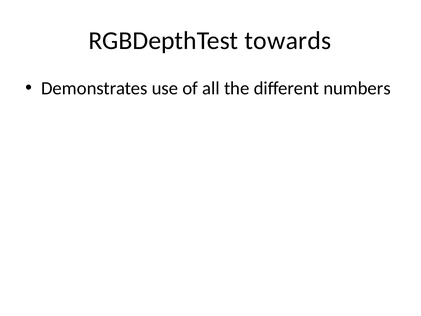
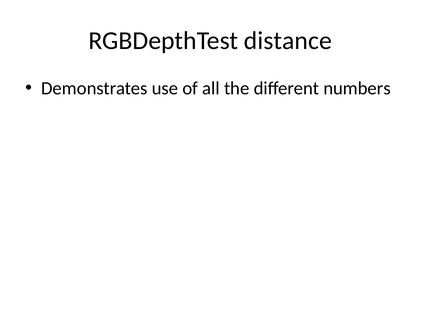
towards: towards -> distance
